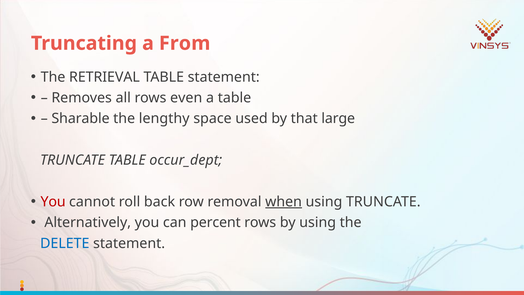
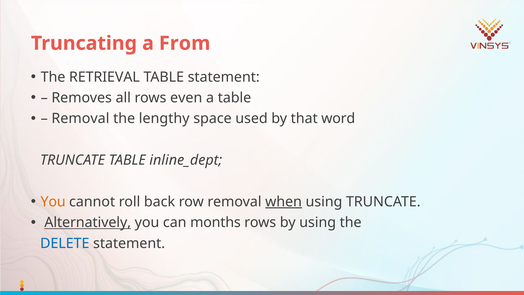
Sharable at (81, 118): Sharable -> Removal
large: large -> word
occur_dept: occur_dept -> inline_dept
You at (53, 202) colour: red -> orange
Alternatively underline: none -> present
percent: percent -> months
